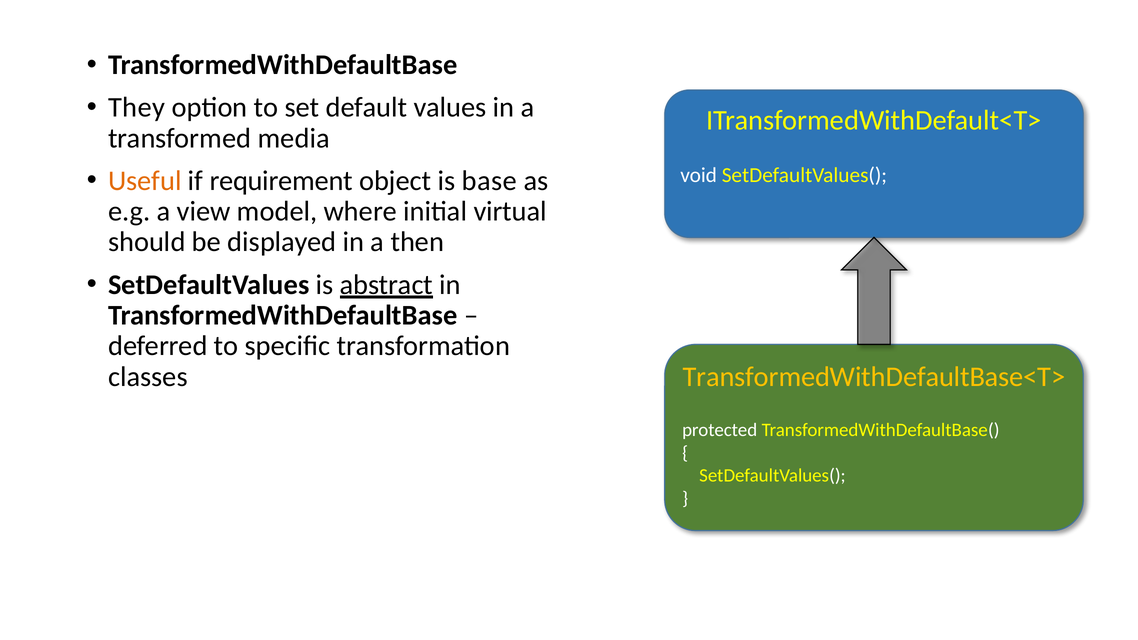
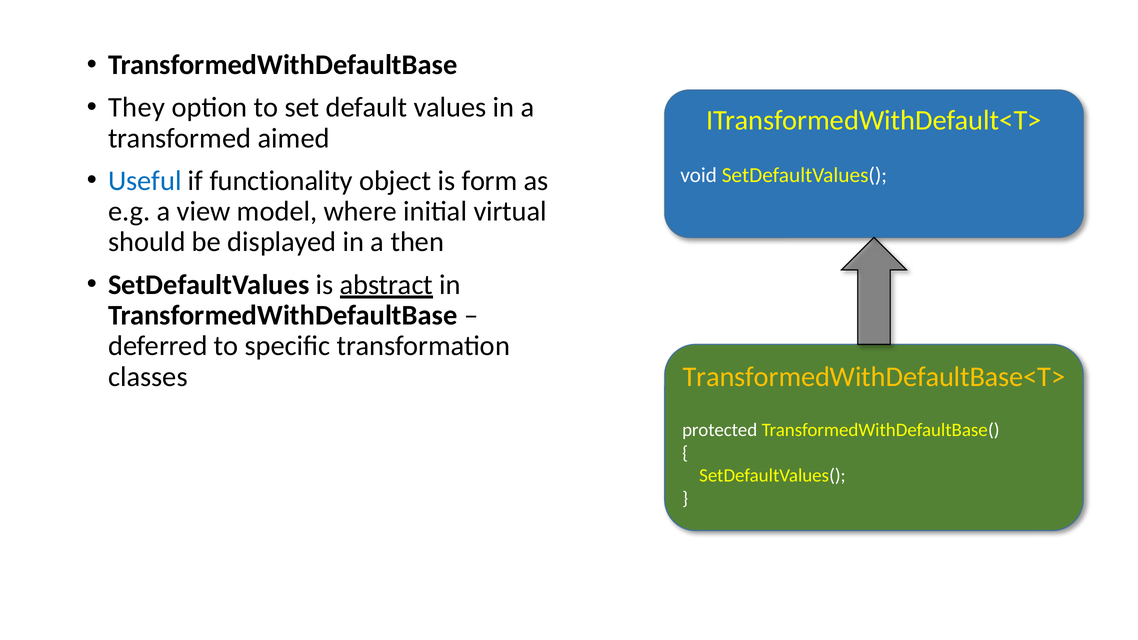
media: media -> aimed
Useful colour: orange -> blue
requirement: requirement -> functionality
base: base -> form
